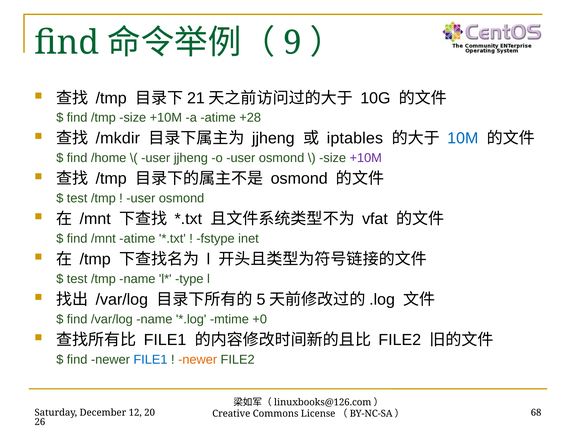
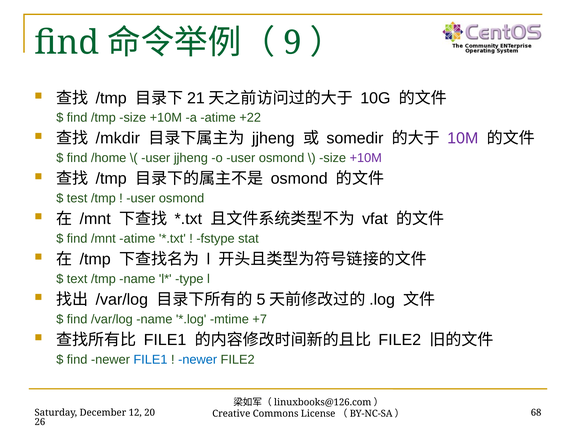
+28: +28 -> +22
iptables: iptables -> somedir
10M colour: blue -> purple
inet: inet -> stat
test at (77, 279): test -> text
+0: +0 -> +7
newer at (198, 360) colour: orange -> blue
